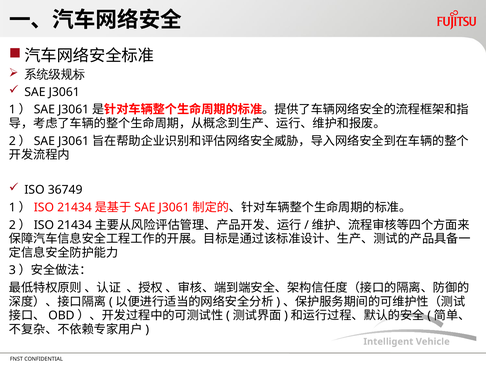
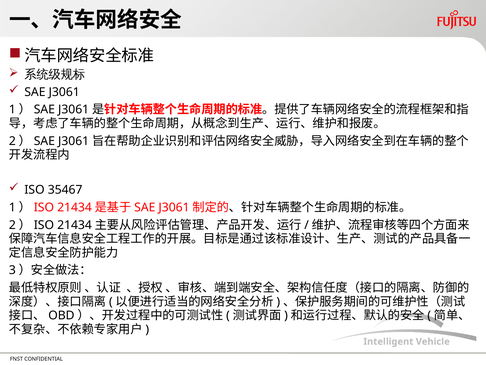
36749: 36749 -> 35467
